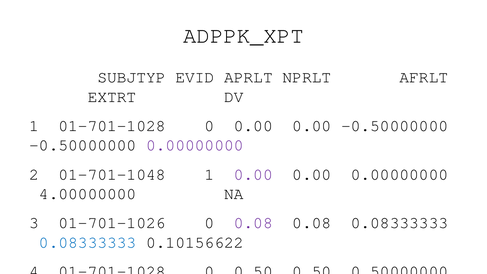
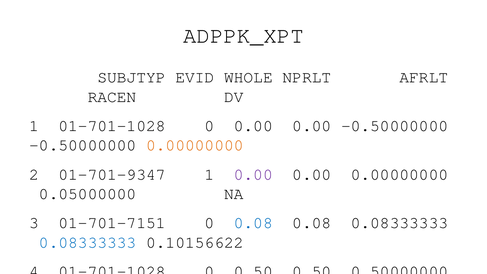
APRLT: APRLT -> WHOLE
EXTRT: EXTRT -> RACEN
0.00000000 at (195, 145) colour: purple -> orange
01-701-1048: 01-701-1048 -> 01-701-9347
4.00000000 at (88, 194): 4.00000000 -> 0.05000000
01-701-1026: 01-701-1026 -> 01-701-7151
0.08 at (253, 223) colour: purple -> blue
